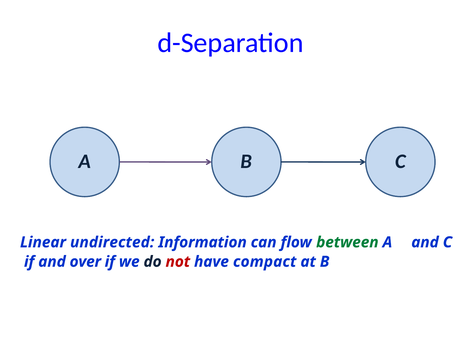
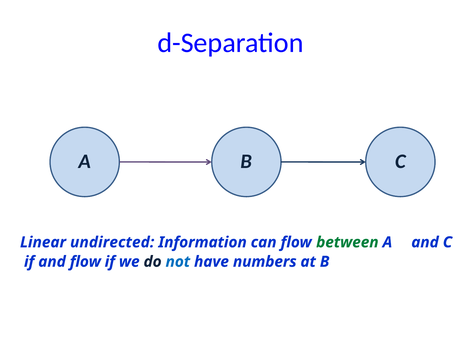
and over: over -> flow
not colour: red -> blue
compact: compact -> numbers
